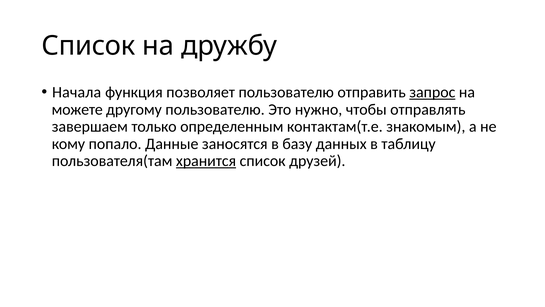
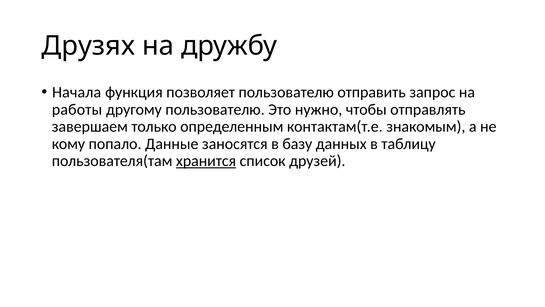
Список at (88, 46): Список -> Друзях
запрос underline: present -> none
можете: можете -> работы
